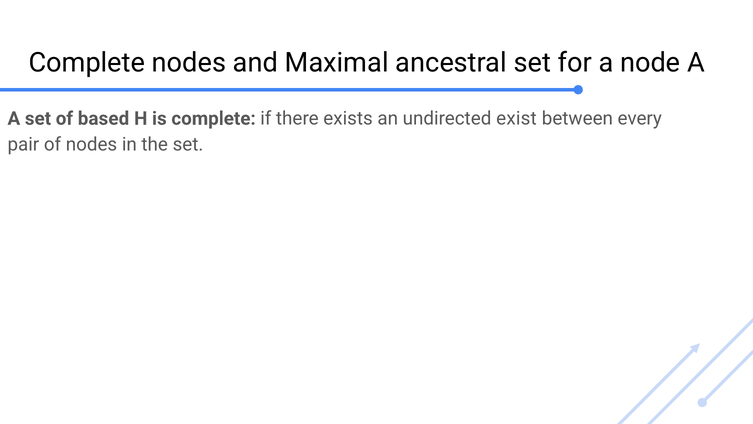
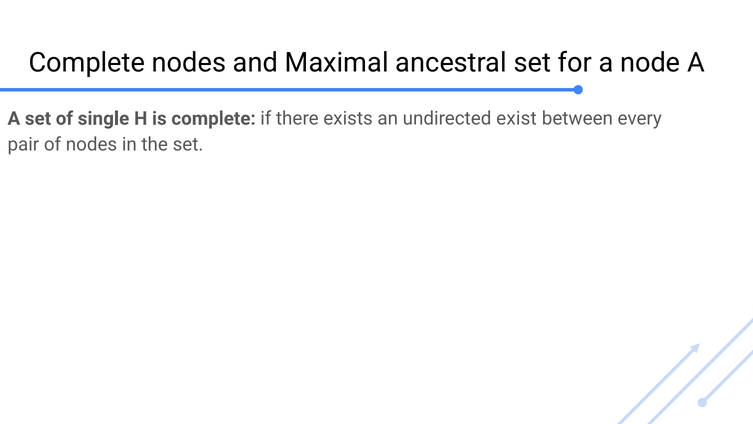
based: based -> single
